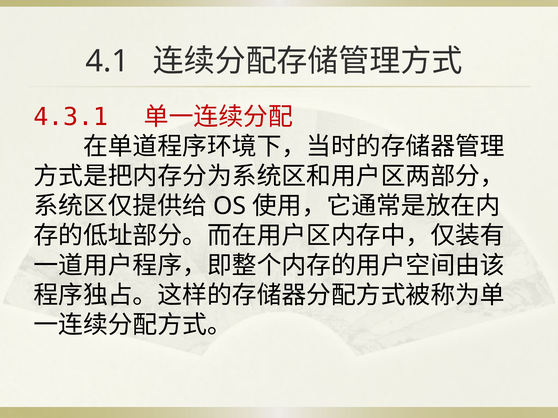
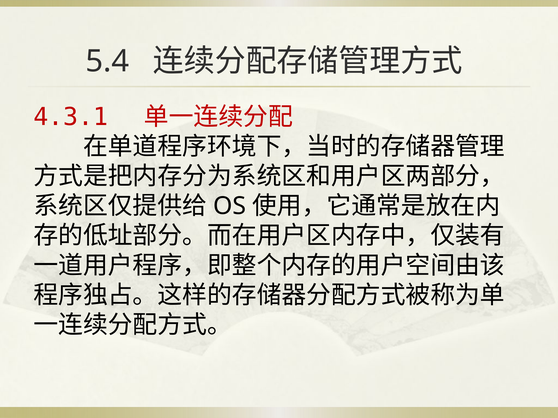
4.1: 4.1 -> 5.4
